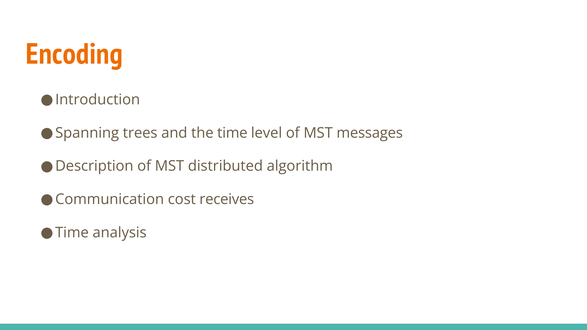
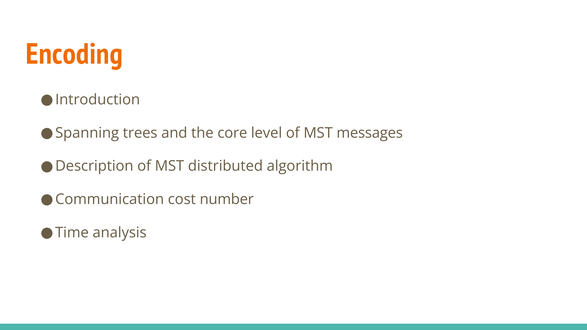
time: time -> core
receives: receives -> number
